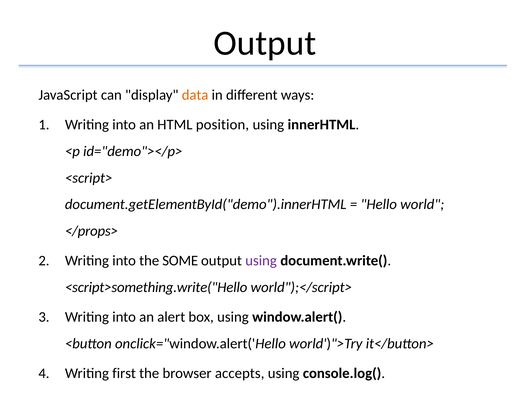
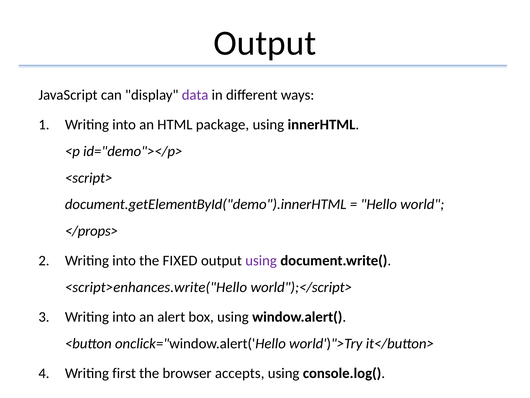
data colour: orange -> purple
position: position -> package
SOME: SOME -> FIXED
<script>something.write("Hello: <script>something.write("Hello -> <script>enhances.write("Hello
